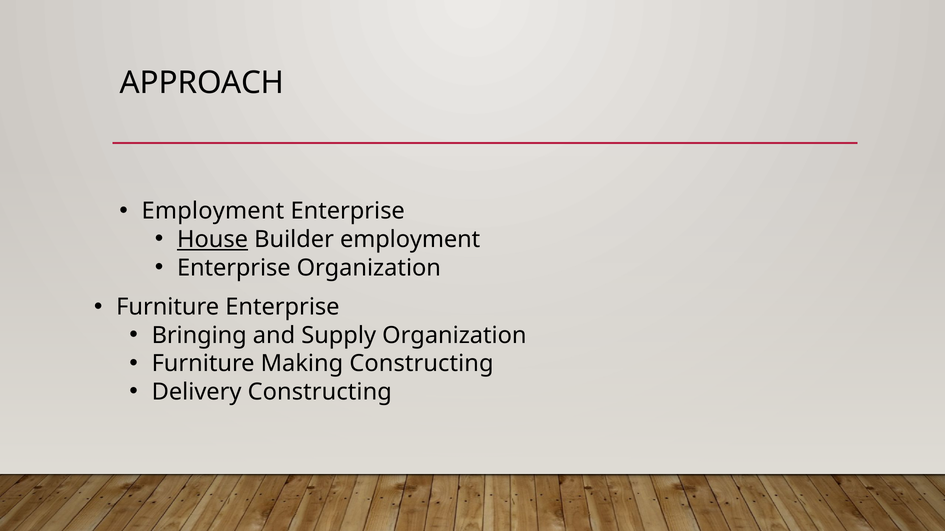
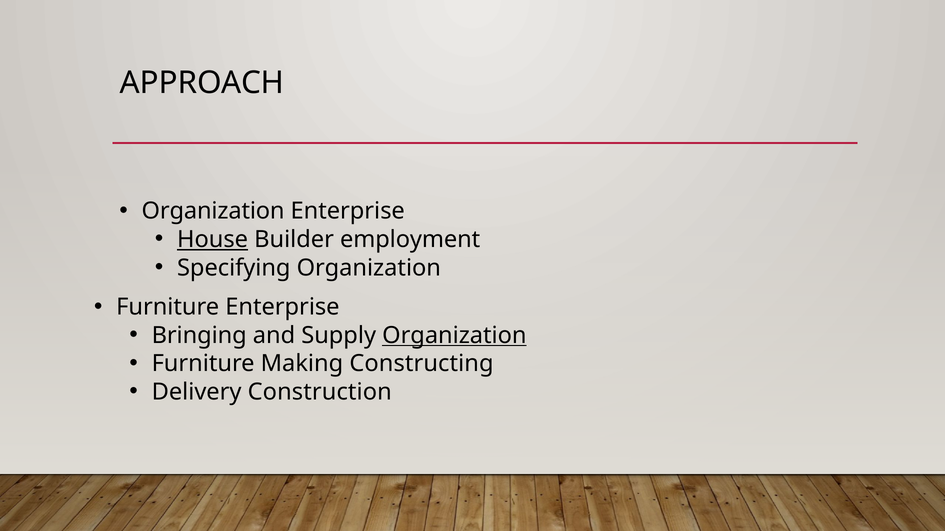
Employment at (213, 211): Employment -> Organization
Enterprise at (234, 268): Enterprise -> Specifying
Organization at (454, 336) underline: none -> present
Delivery Constructing: Constructing -> Construction
